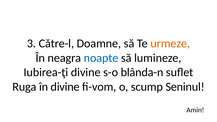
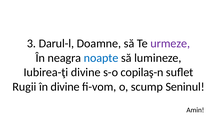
Către-l: Către-l -> Darul-l
urmeze colour: orange -> purple
blânda-n: blânda-n -> copilaş-n
Ruga: Ruga -> Rugii
